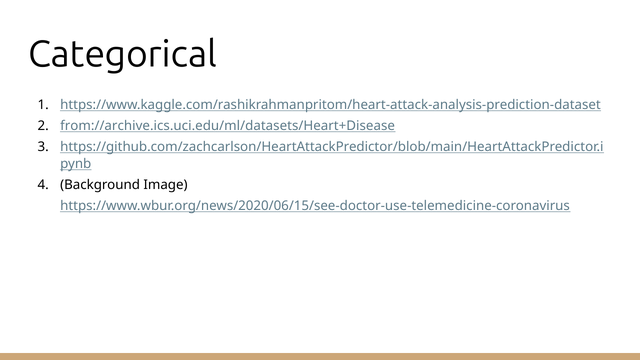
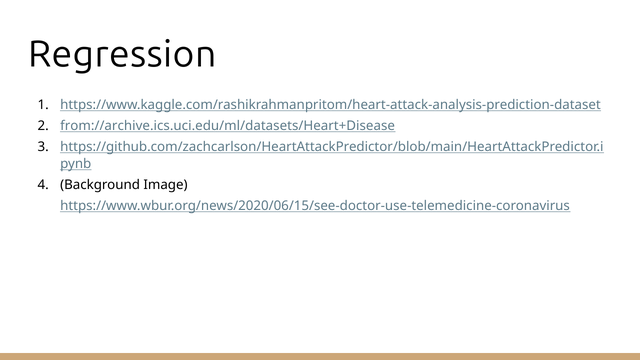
Categorical: Categorical -> Regression
